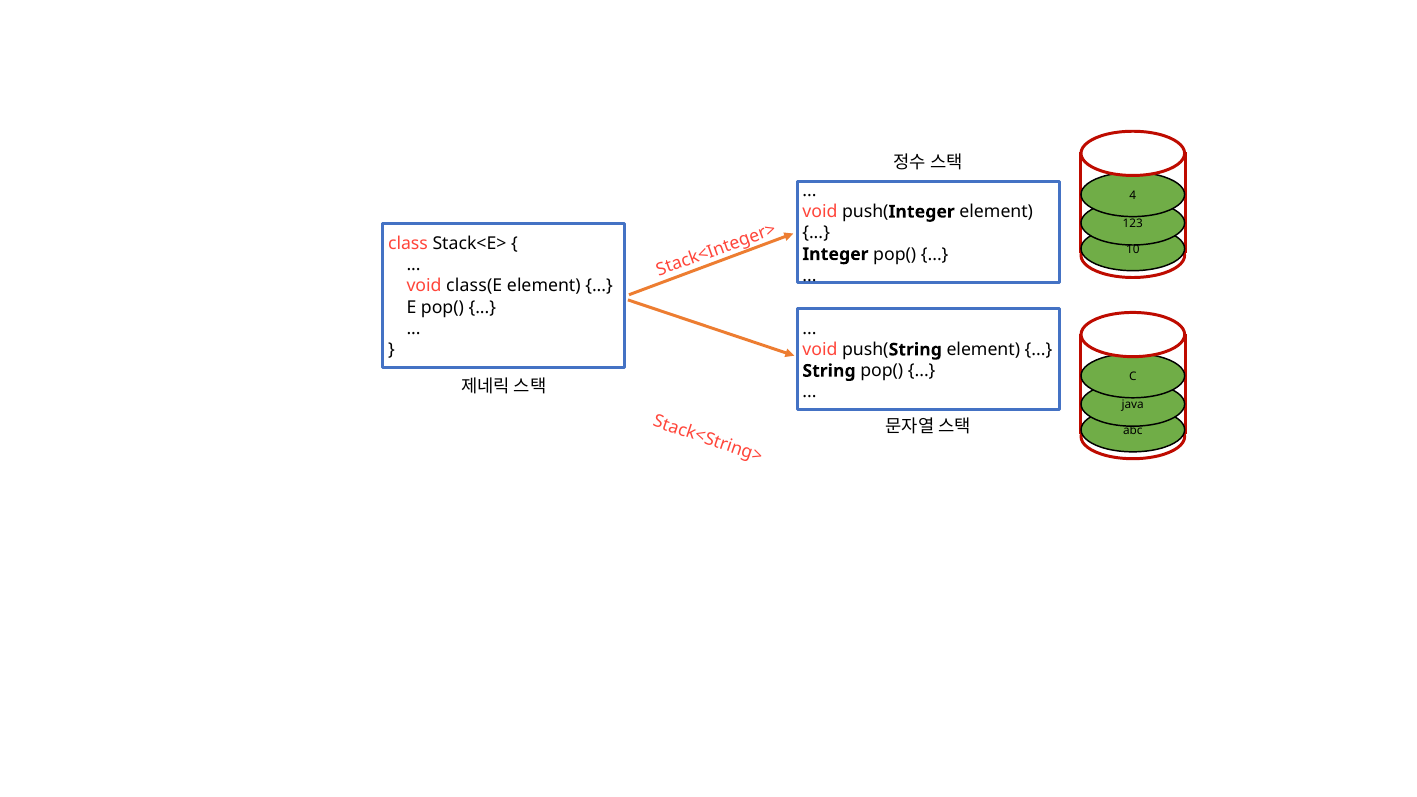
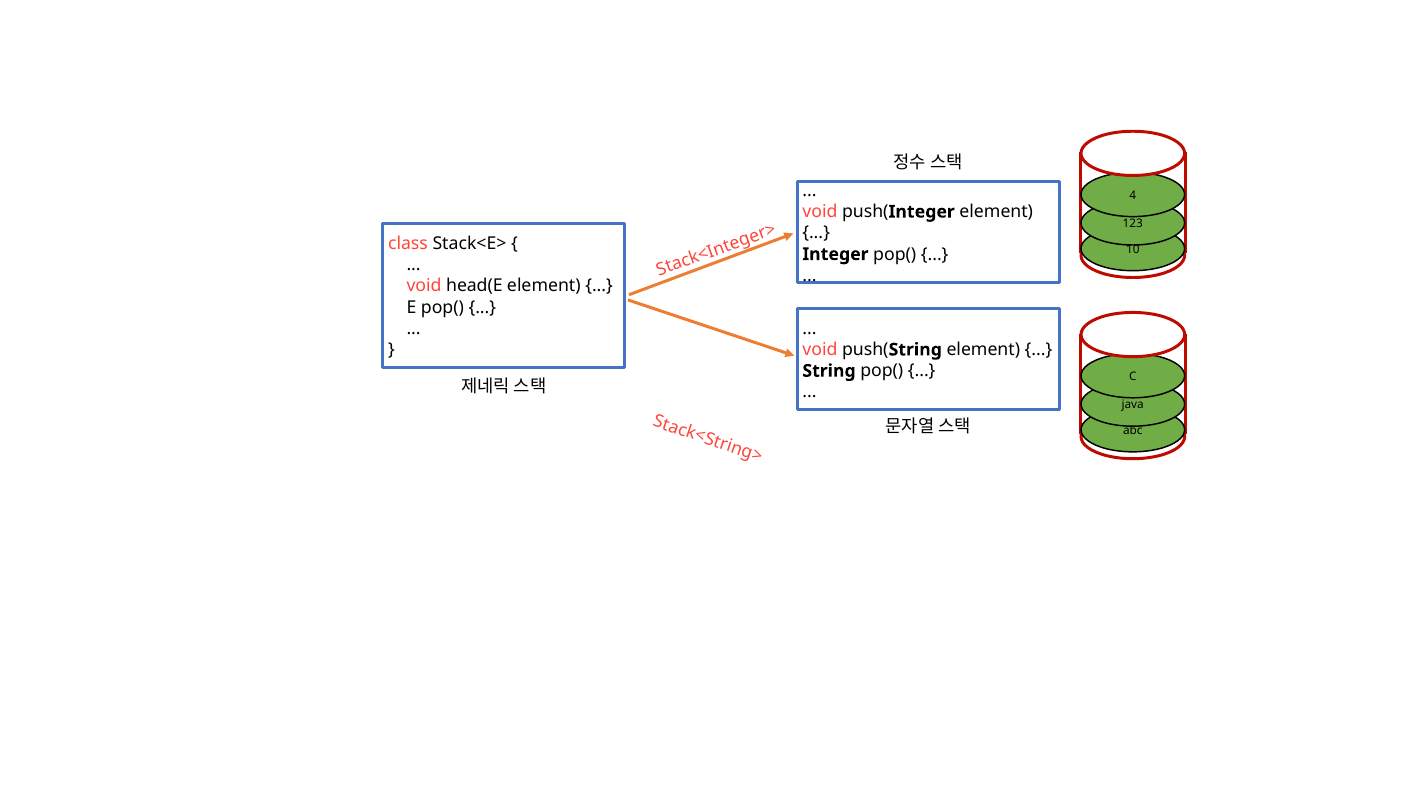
class(E: class(E -> head(E
